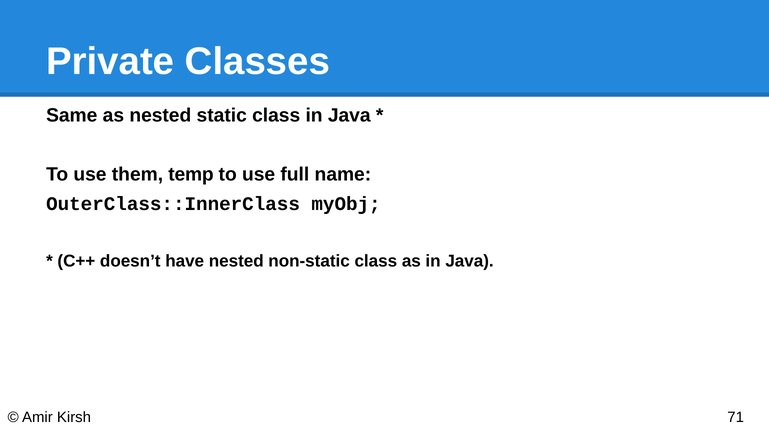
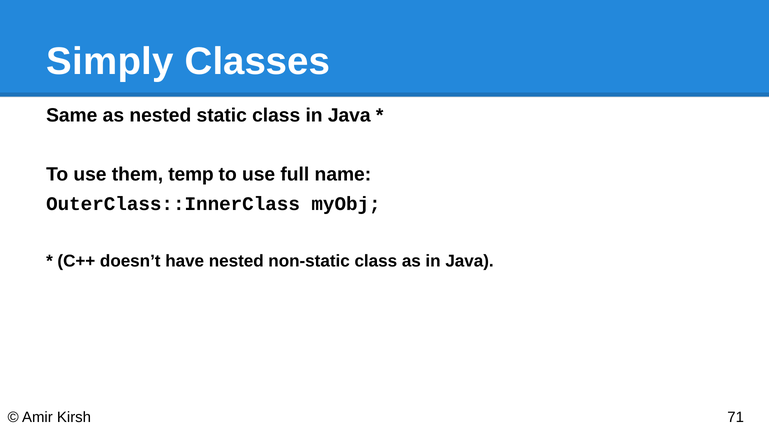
Private: Private -> Simply
